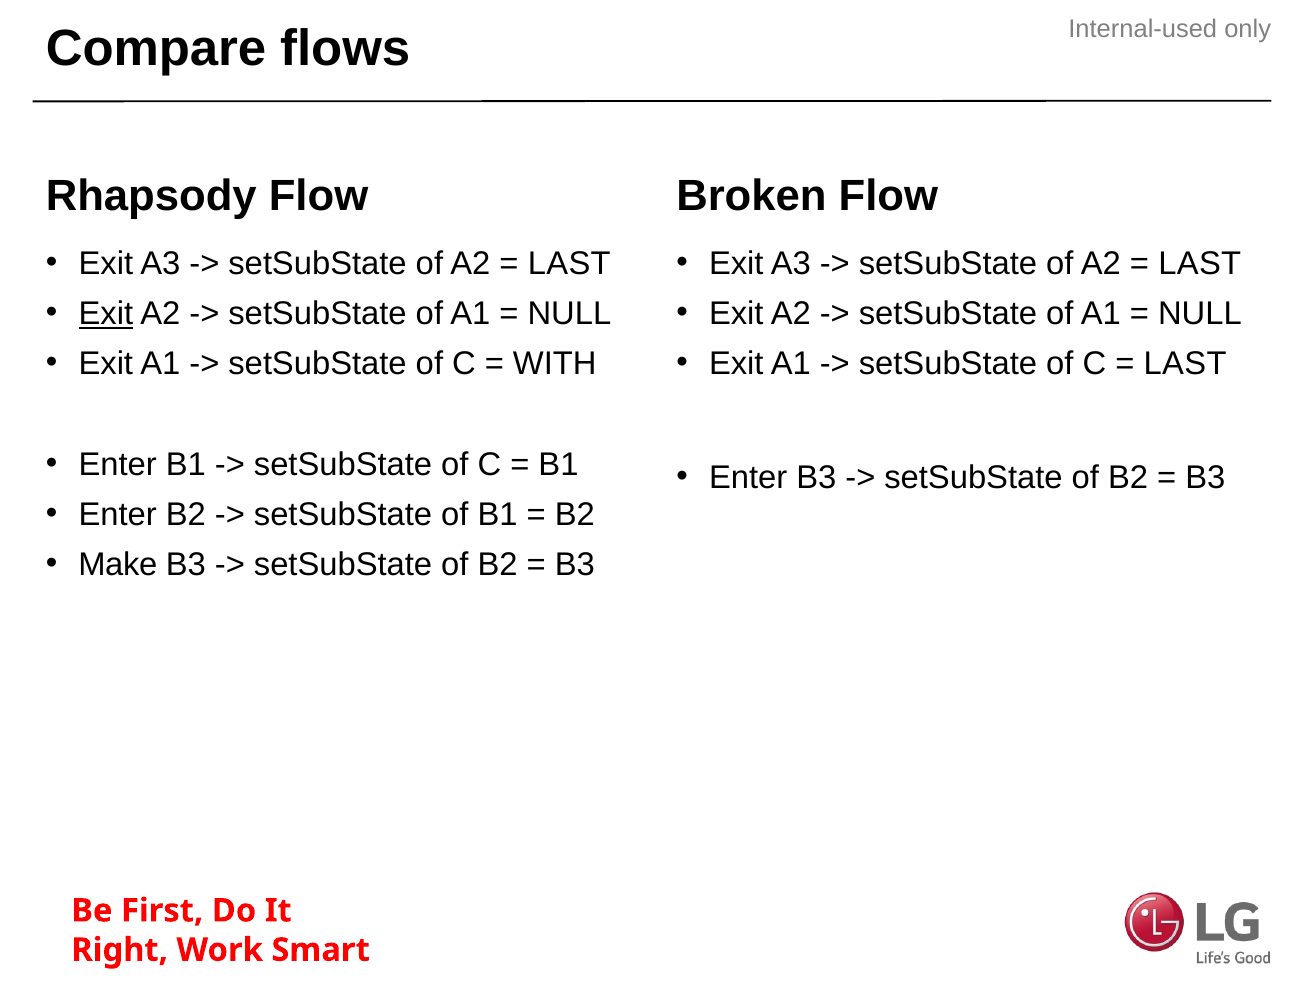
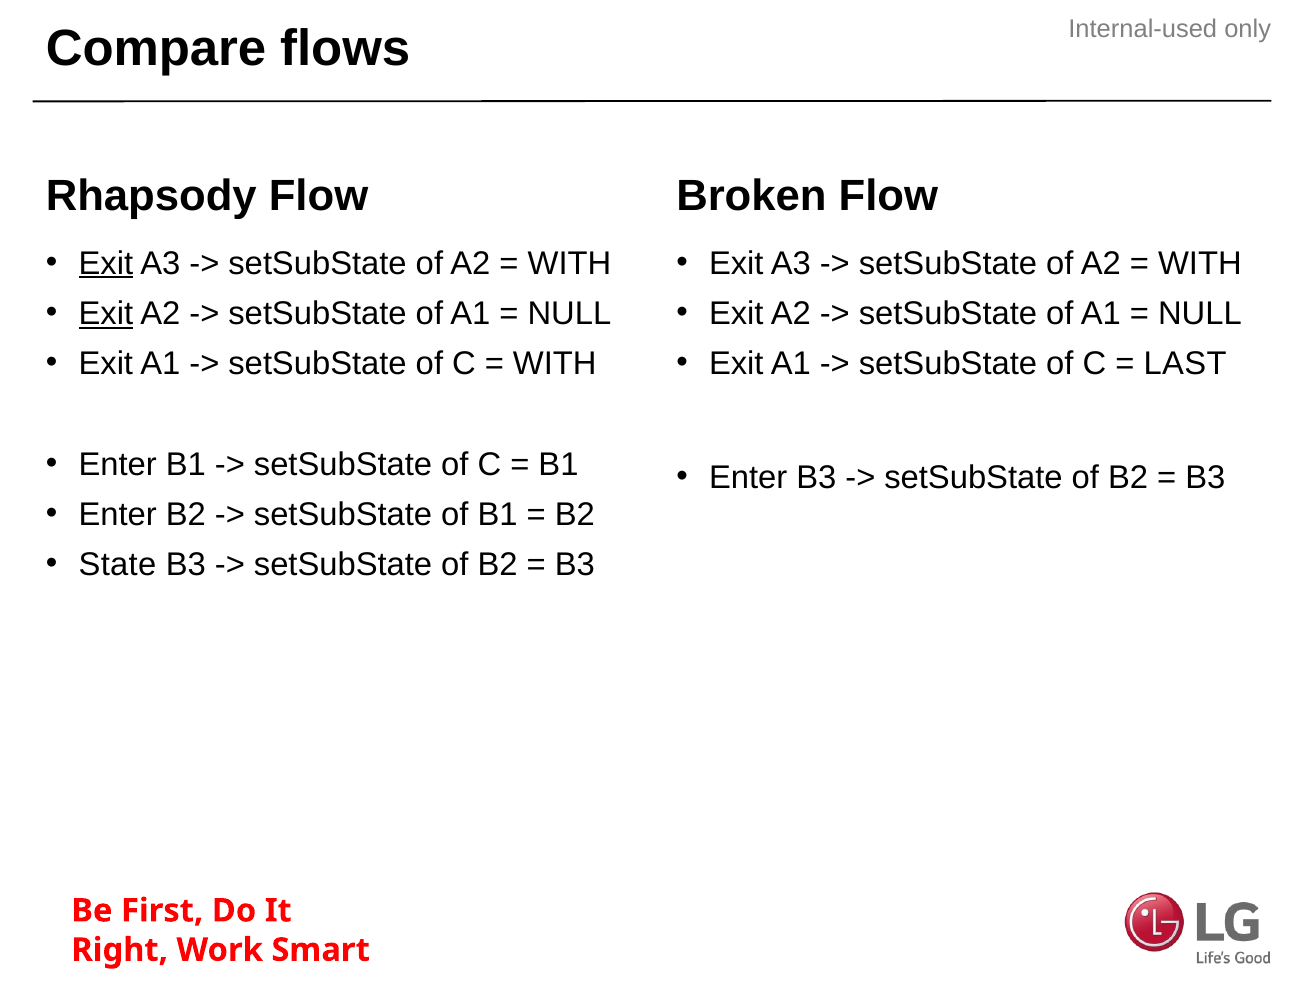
Exit at (106, 263) underline: none -> present
LAST at (569, 263): LAST -> WITH
LAST at (1200, 263): LAST -> WITH
Make: Make -> State
